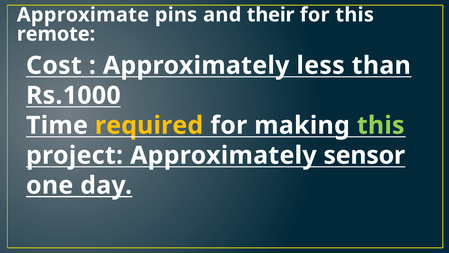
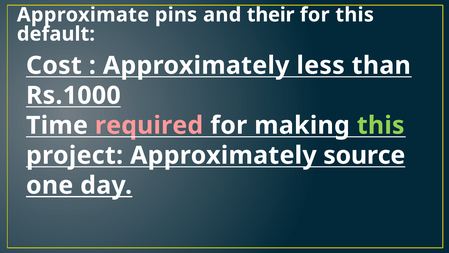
remote: remote -> default
required colour: yellow -> pink
sensor: sensor -> source
